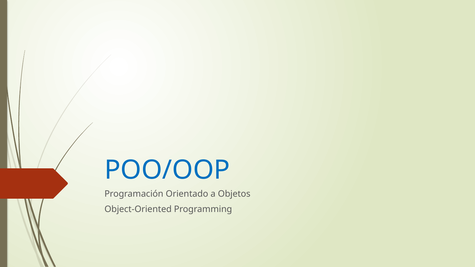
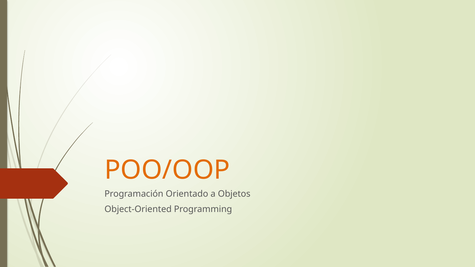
POO/OOP colour: blue -> orange
